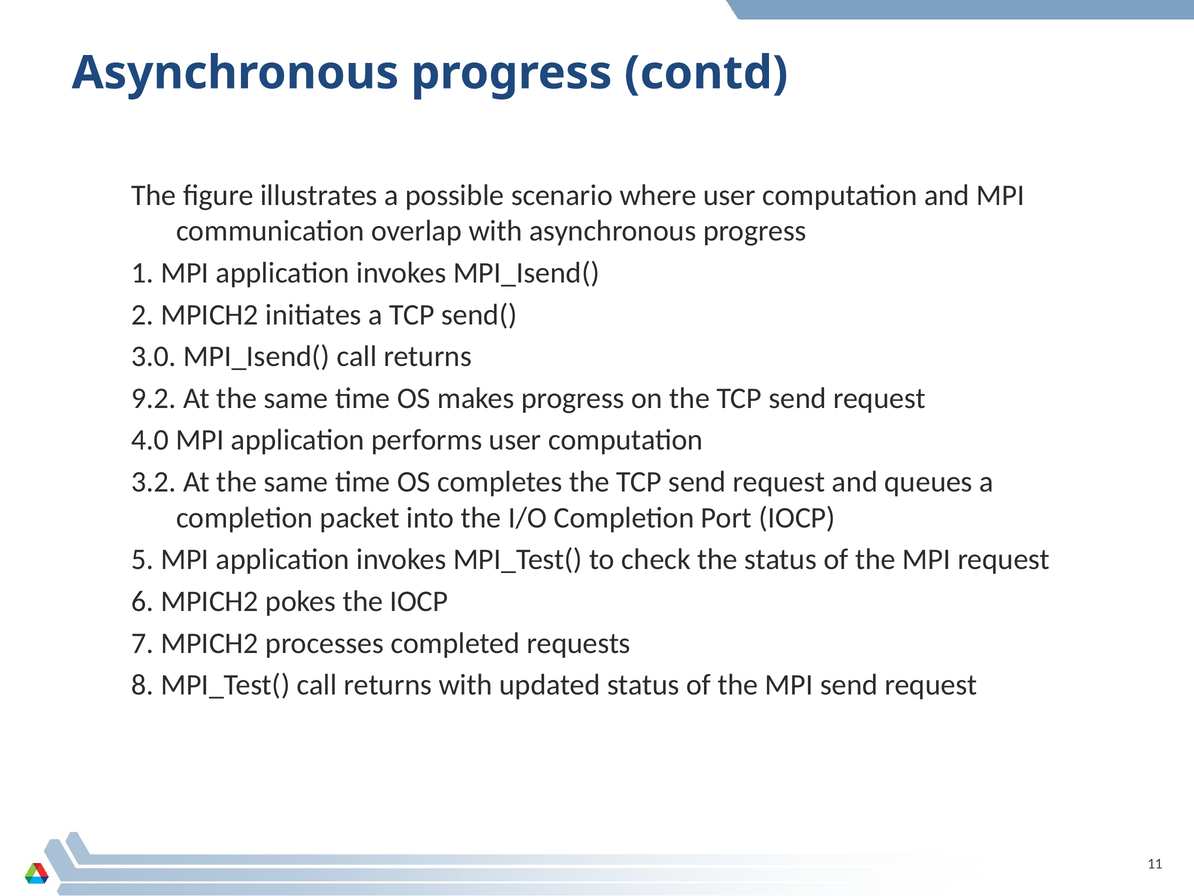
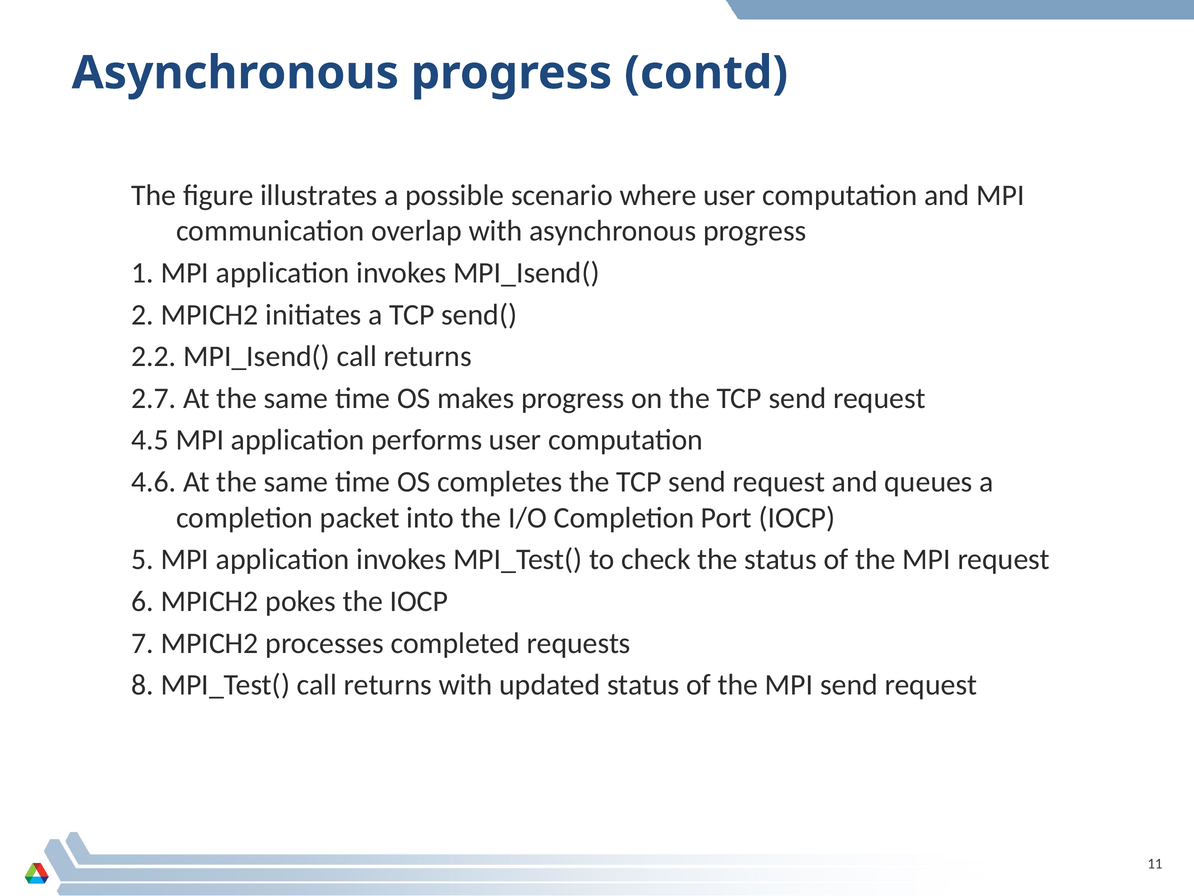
3.0: 3.0 -> 2.2
9.2: 9.2 -> 2.7
4.0: 4.0 -> 4.5
3.2: 3.2 -> 4.6
